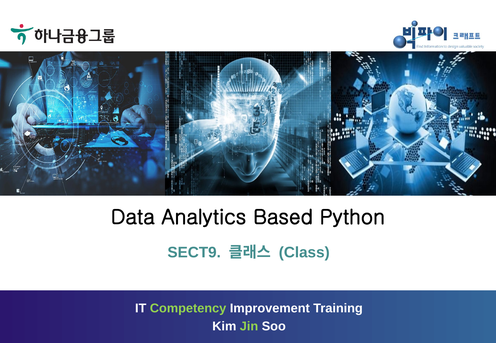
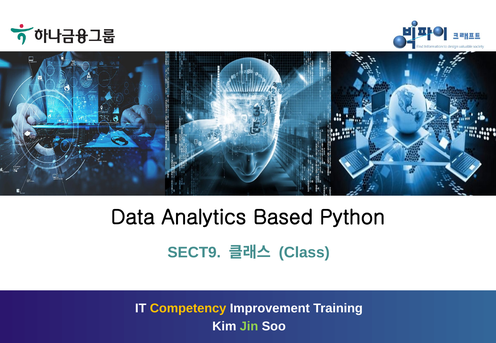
Competency colour: light green -> yellow
